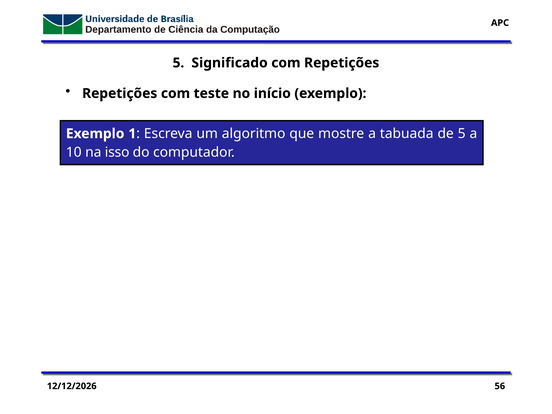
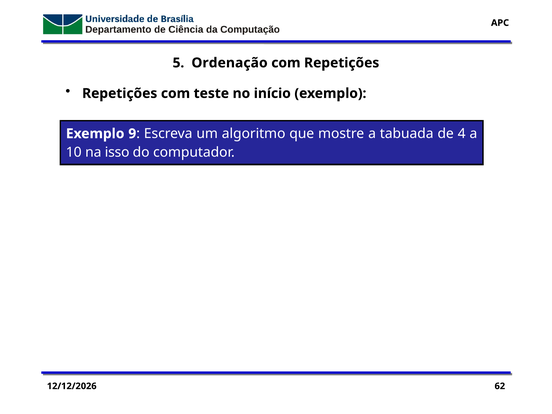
Significado: Significado -> Ordenação
1: 1 -> 9
de 5: 5 -> 4
56: 56 -> 62
